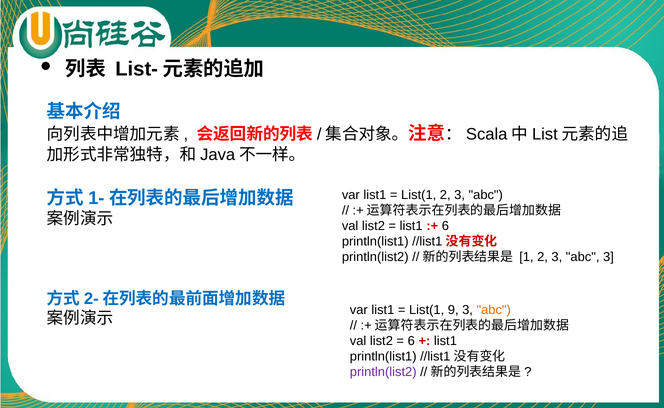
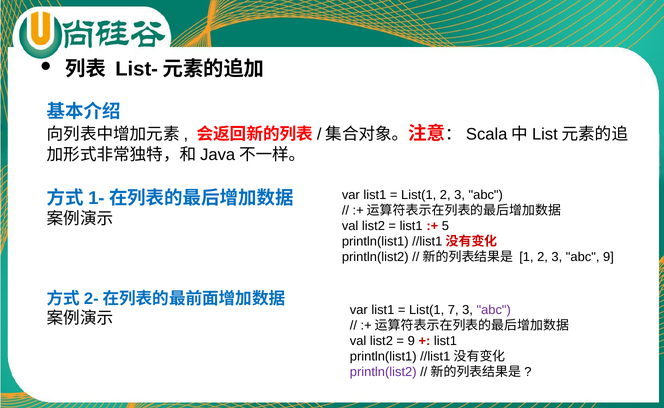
6 at (445, 226): 6 -> 5
abc 3: 3 -> 9
9: 9 -> 7
abc at (494, 310) colour: orange -> purple
6 at (411, 341): 6 -> 9
